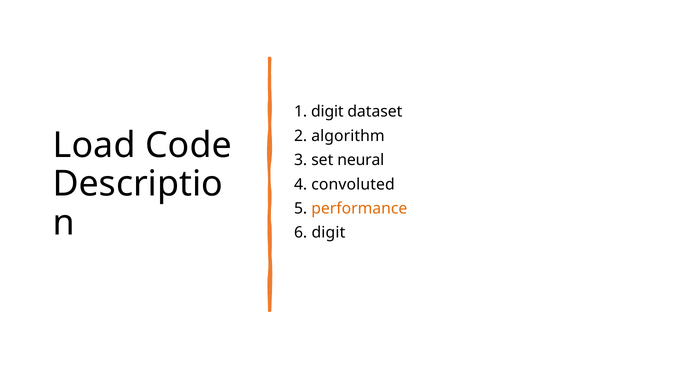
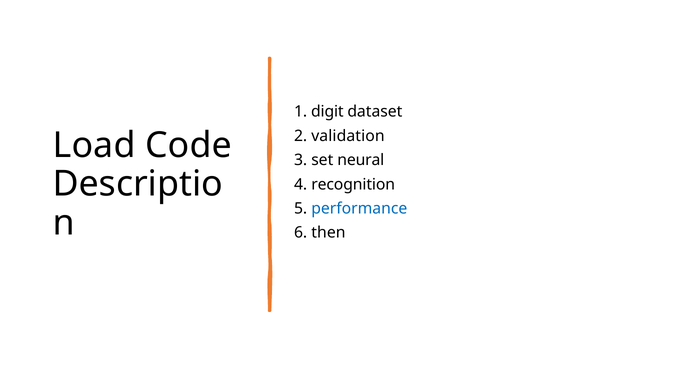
algorithm: algorithm -> validation
convoluted: convoluted -> recognition
performance colour: orange -> blue
6 digit: digit -> then
